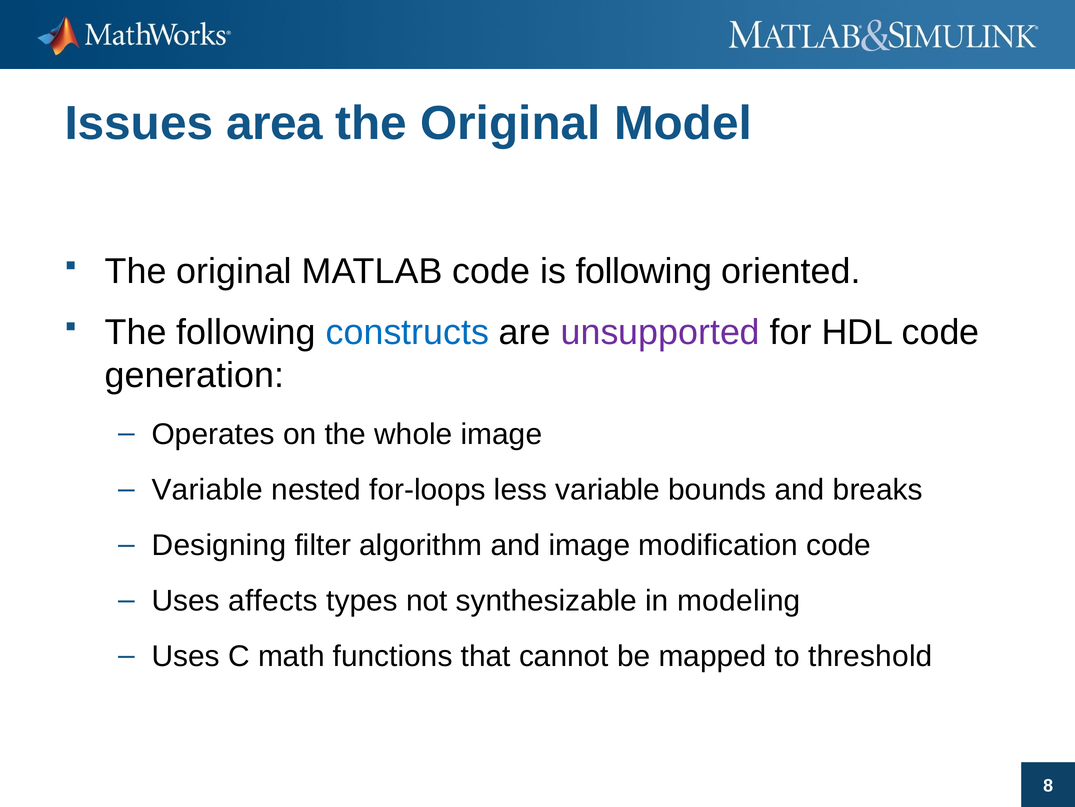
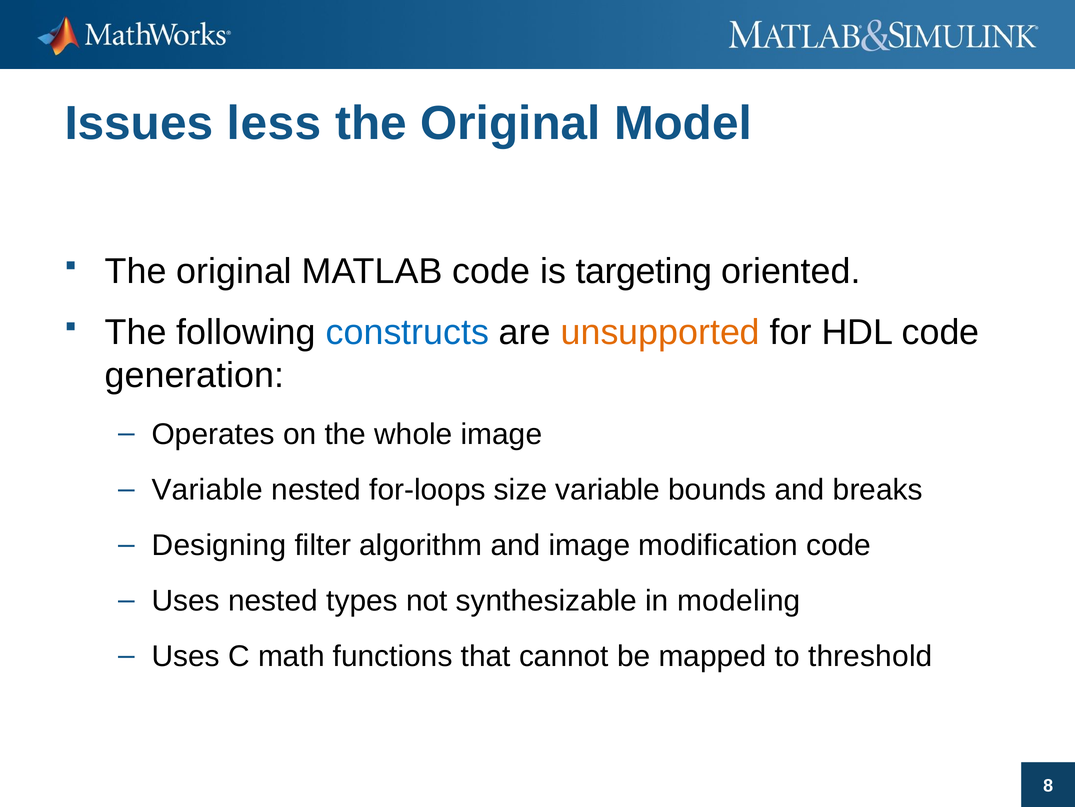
area: area -> less
is following: following -> targeting
unsupported colour: purple -> orange
less: less -> size
Uses affects: affects -> nested
